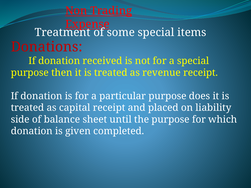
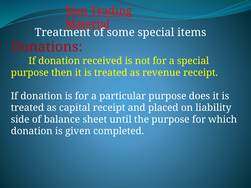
Expense: Expense -> Material
